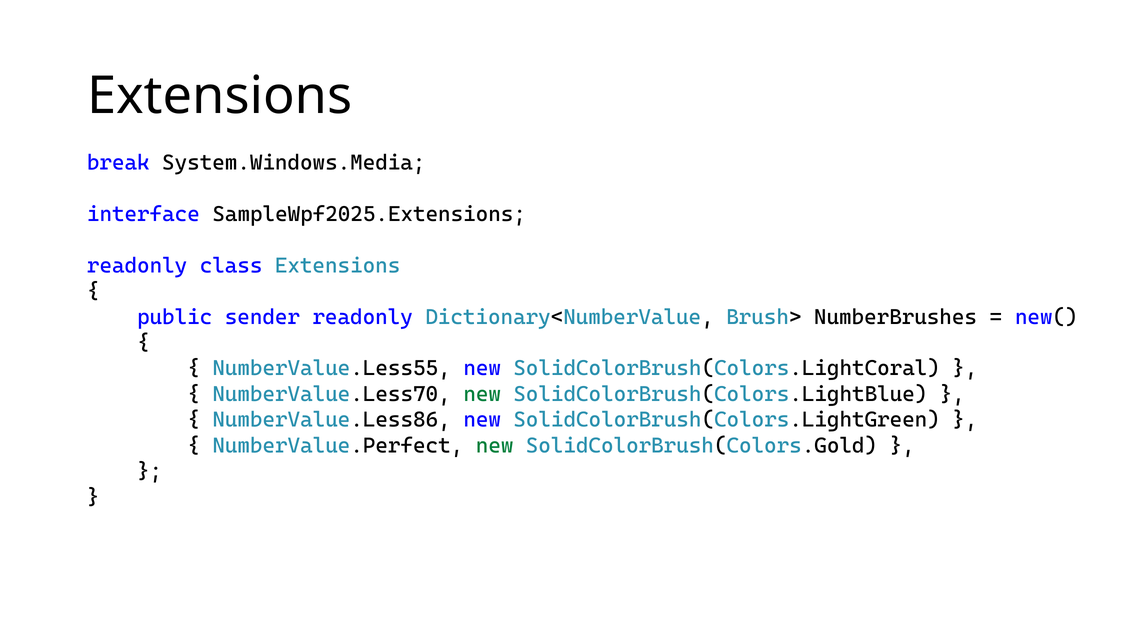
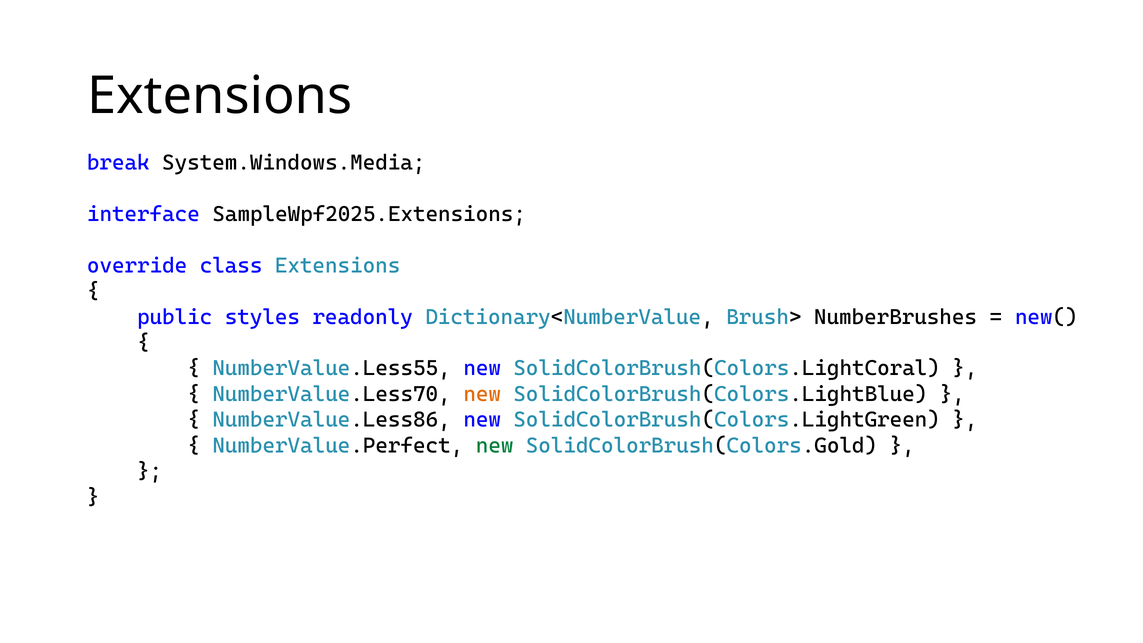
readonly at (137, 265): readonly -> override
sender: sender -> styles
new at (482, 394) colour: green -> orange
